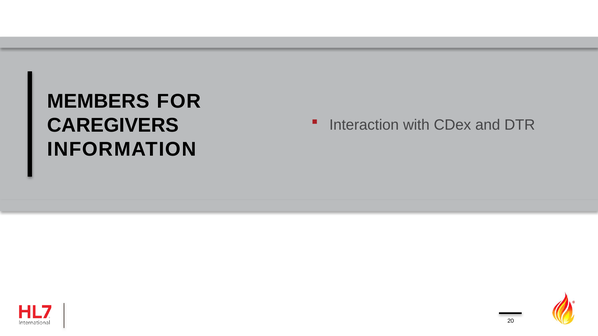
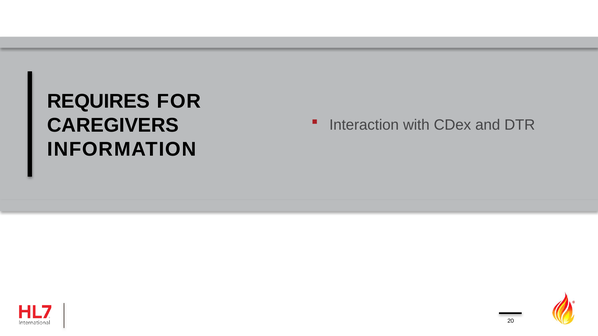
MEMBERS: MEMBERS -> REQUIRES
